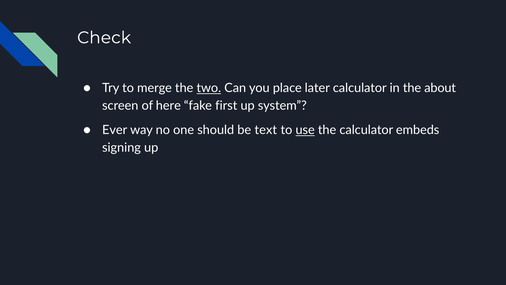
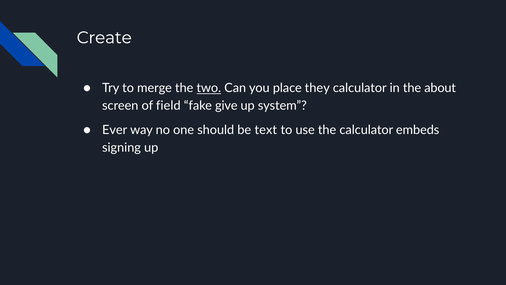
Check: Check -> Create
later: later -> they
here: here -> field
first: first -> give
use underline: present -> none
